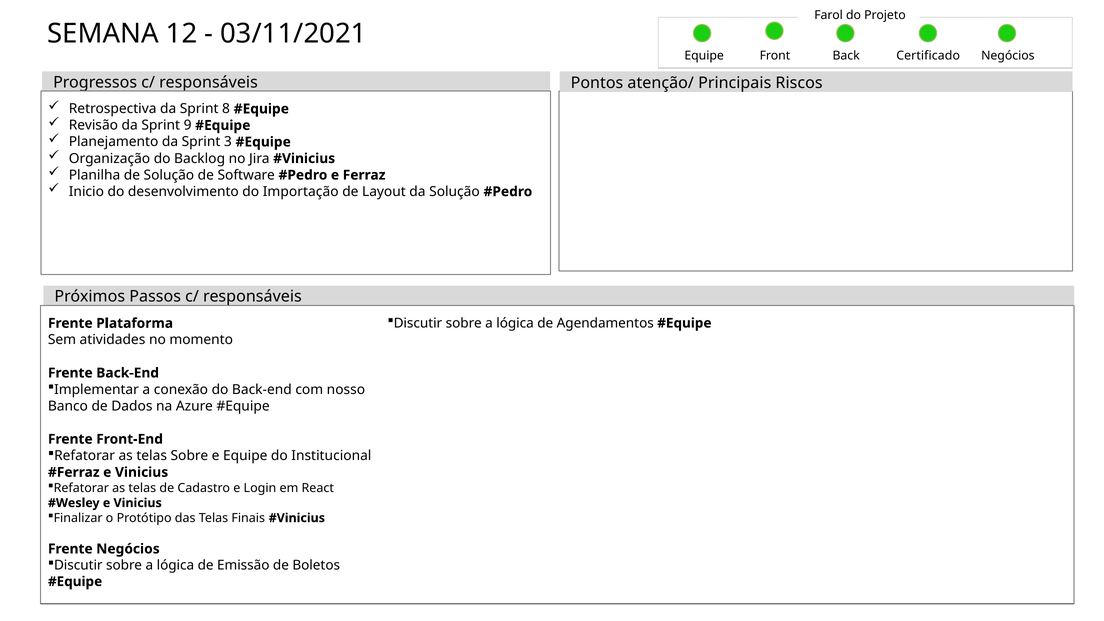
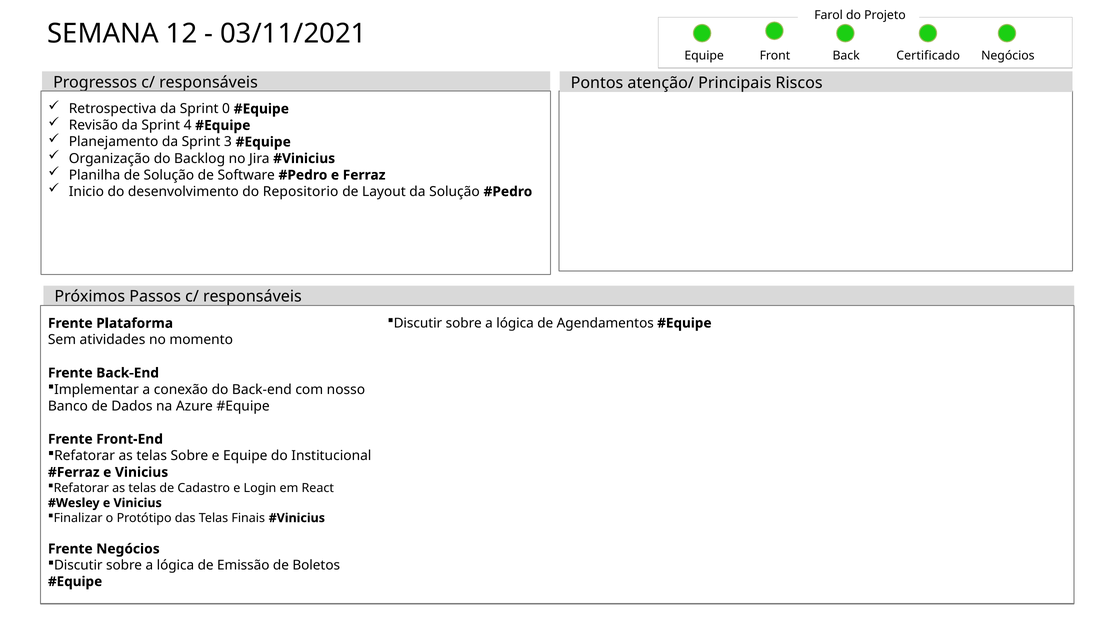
8: 8 -> 0
9: 9 -> 4
Importação: Importação -> Repositorio
